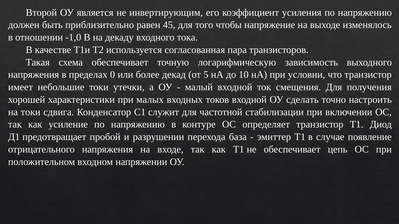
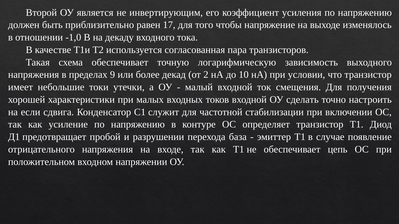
45: 45 -> 17
0: 0 -> 9
5: 5 -> 2
на токи: токи -> если
